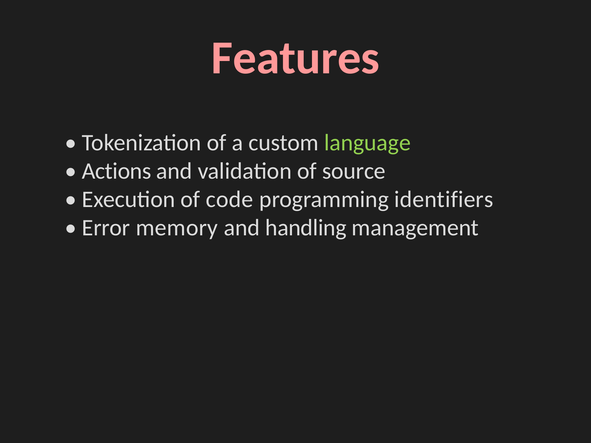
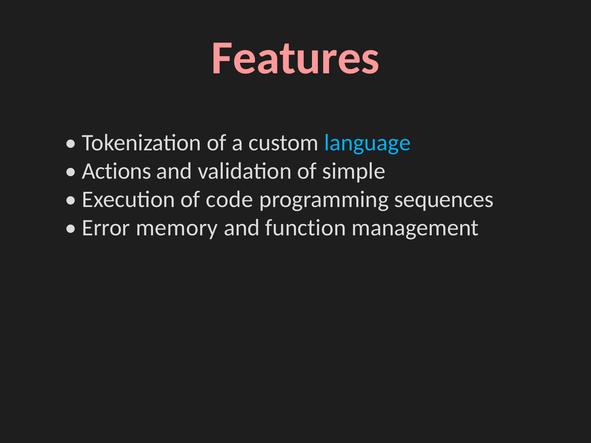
language colour: light green -> light blue
source: source -> simple
identifiers: identifiers -> sequences
handling: handling -> function
